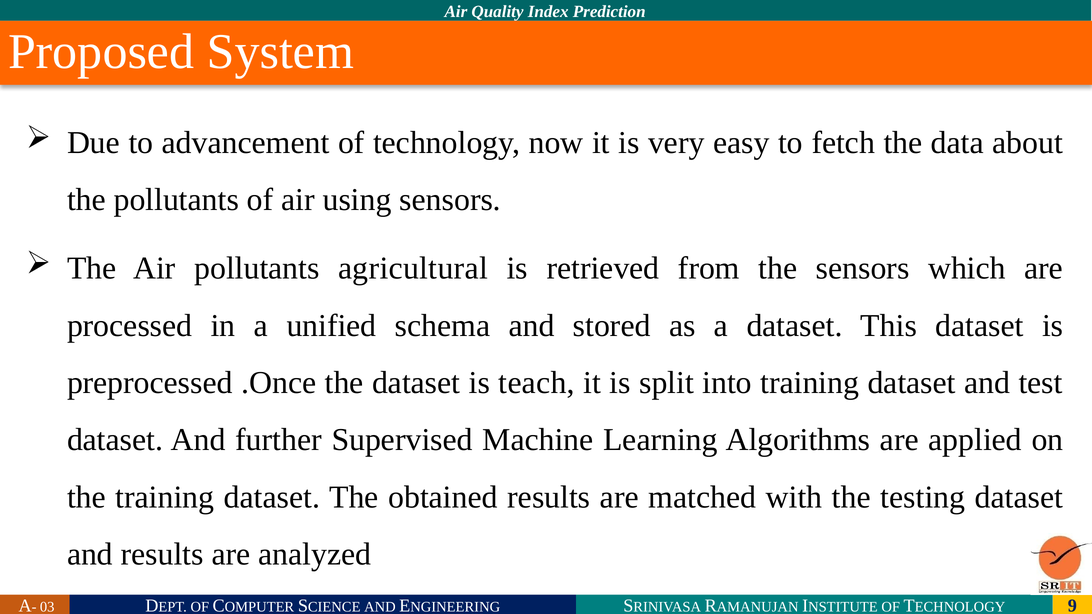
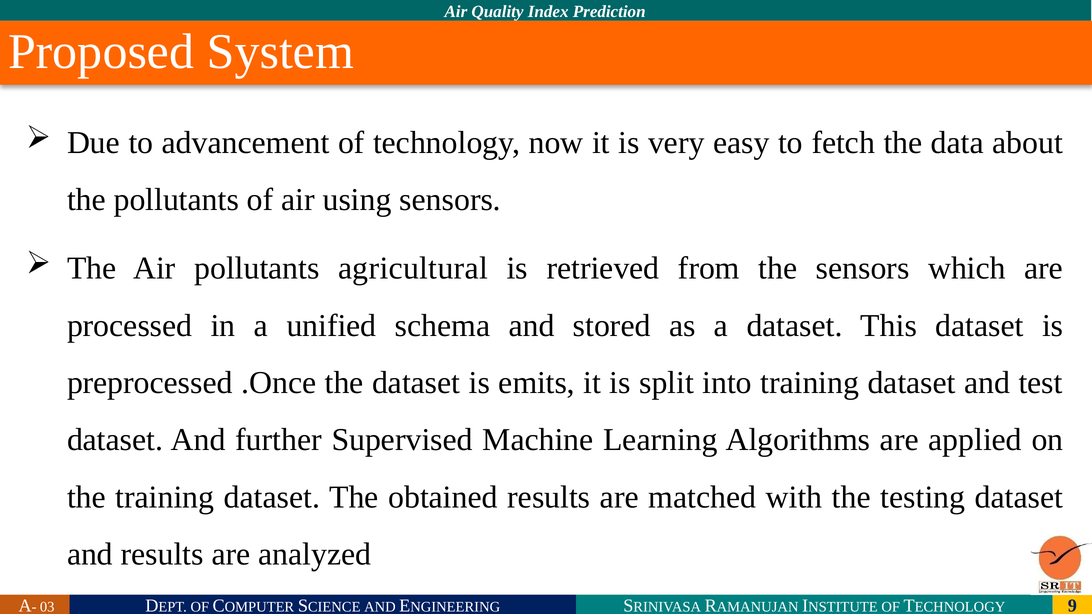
teach: teach -> emits
